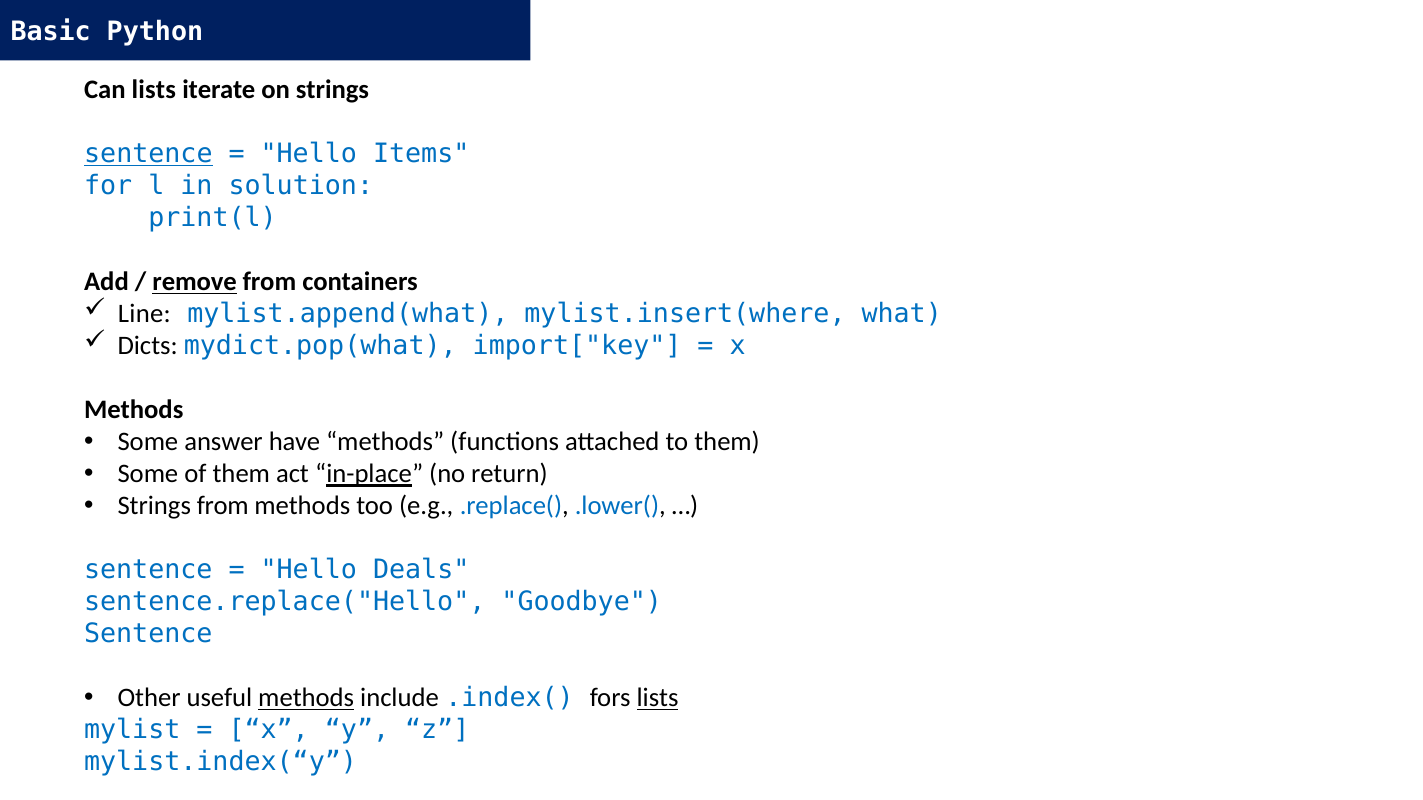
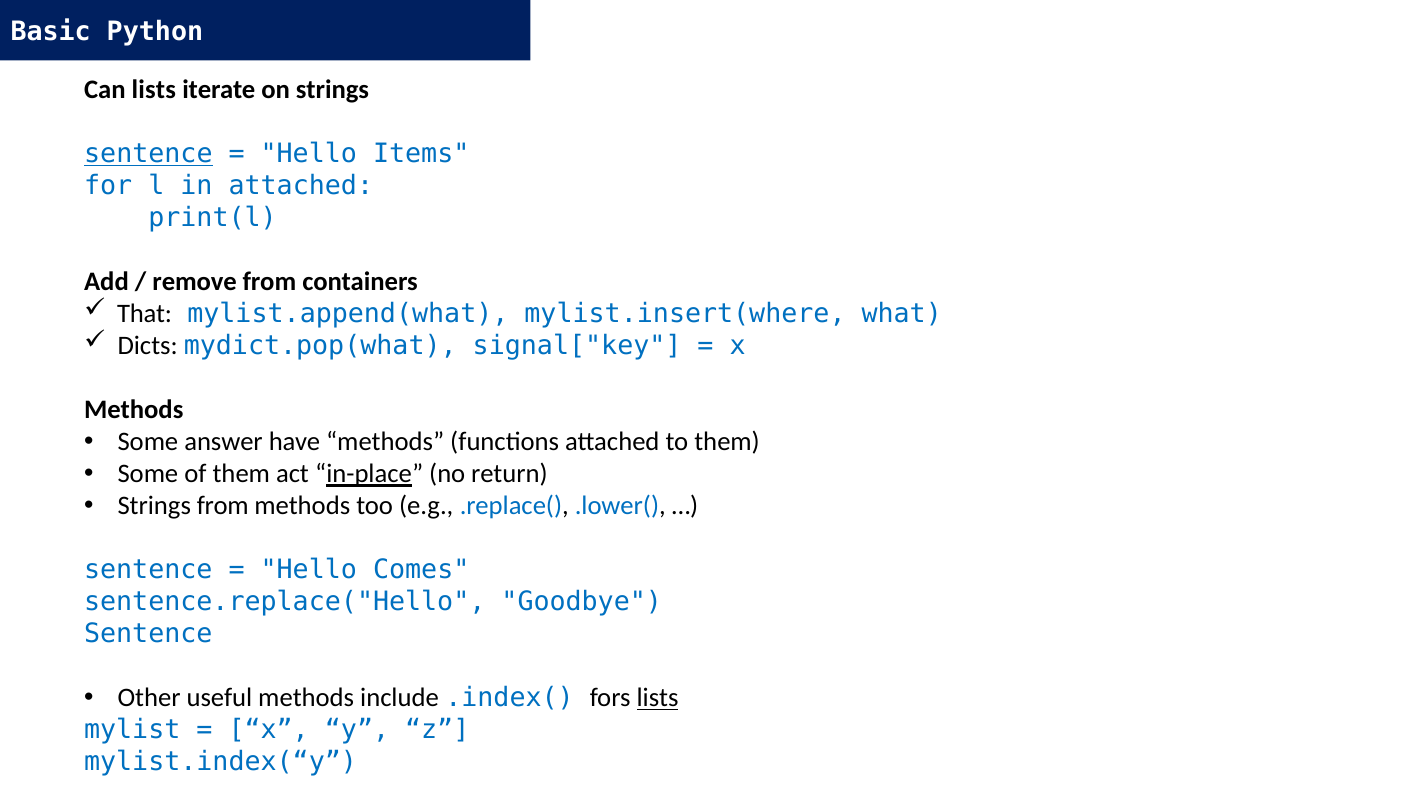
in solution: solution -> attached
remove underline: present -> none
Line: Line -> That
import["key: import["key -> signal["key
Deals: Deals -> Comes
methods at (306, 698) underline: present -> none
